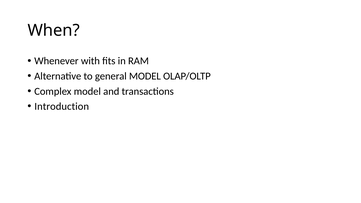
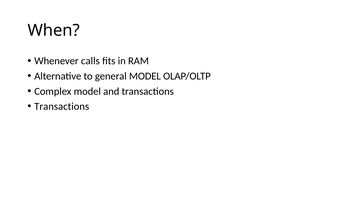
with: with -> calls
Introduction at (62, 106): Introduction -> Transactions
